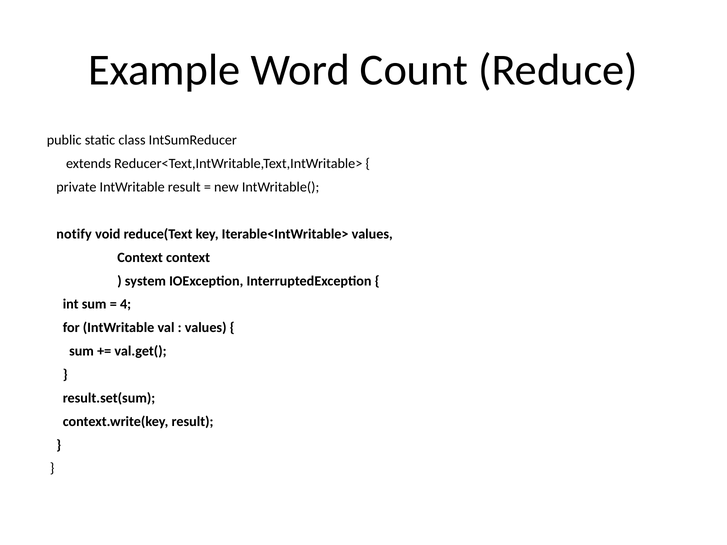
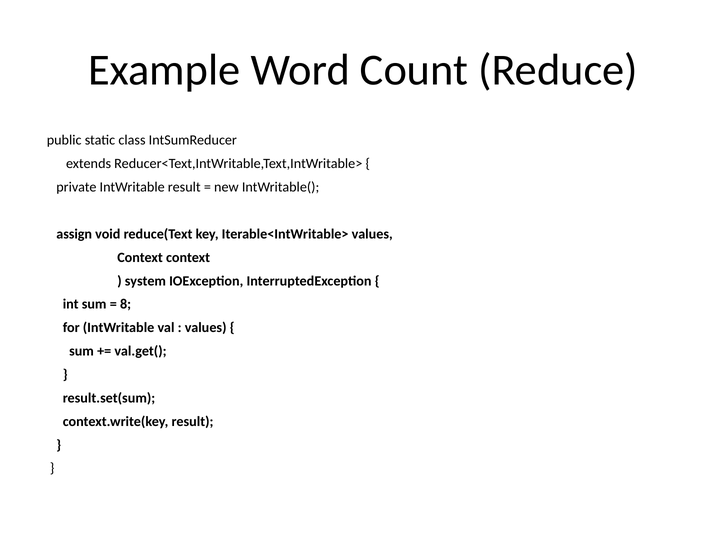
notify: notify -> assign
4: 4 -> 8
